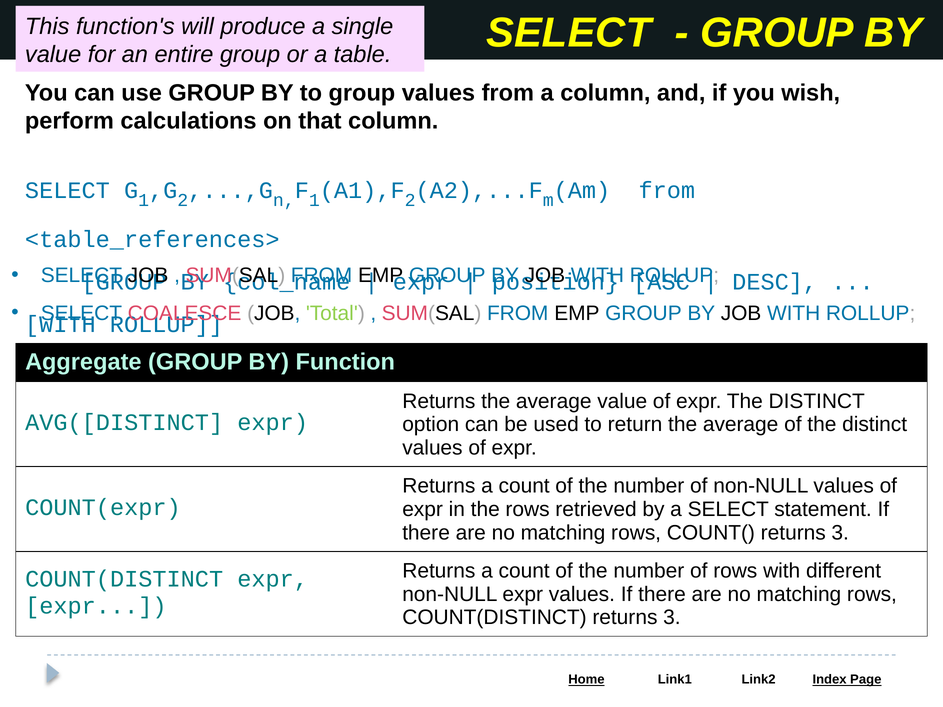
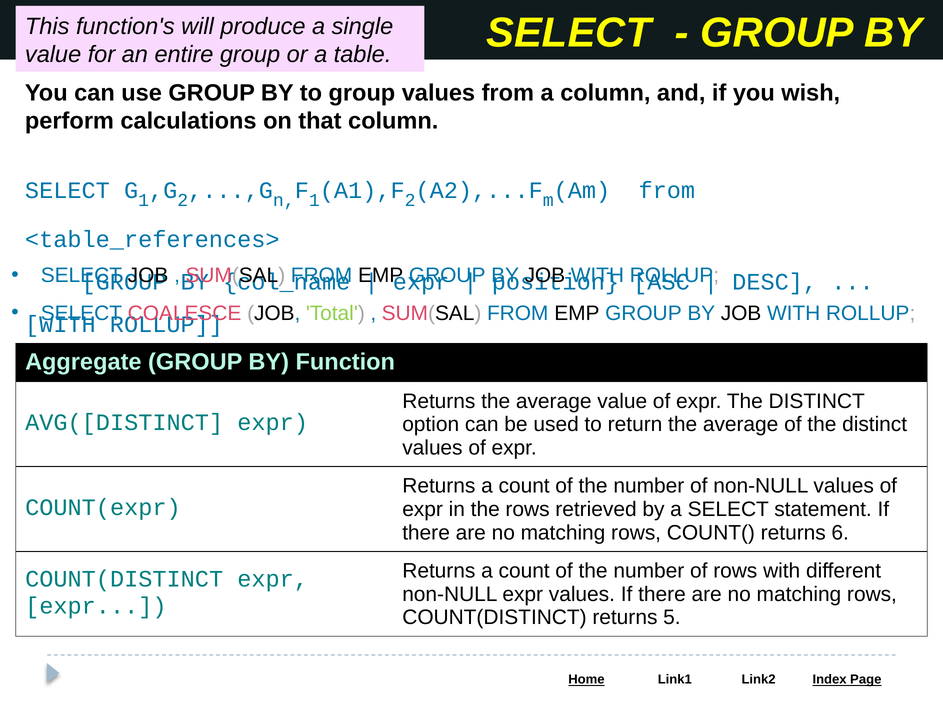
COUNT( returns 3: 3 -> 6
COUNT(DISTINCT returns 3: 3 -> 5
